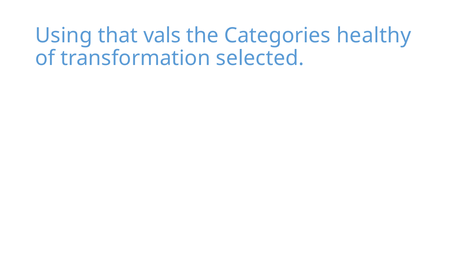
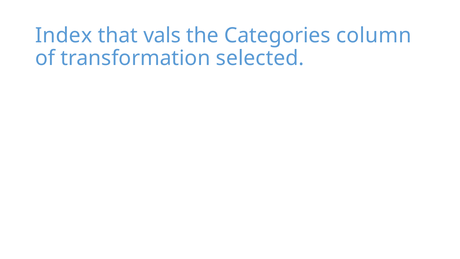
Using: Using -> Index
healthy: healthy -> column
